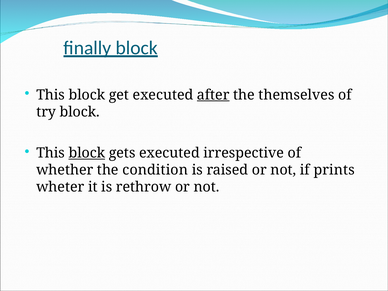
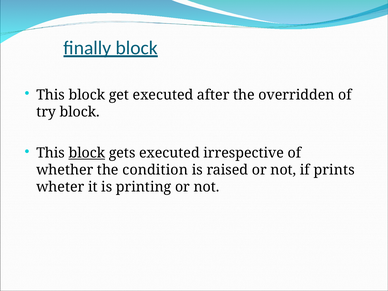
after underline: present -> none
themselves: themselves -> overridden
rethrow: rethrow -> printing
